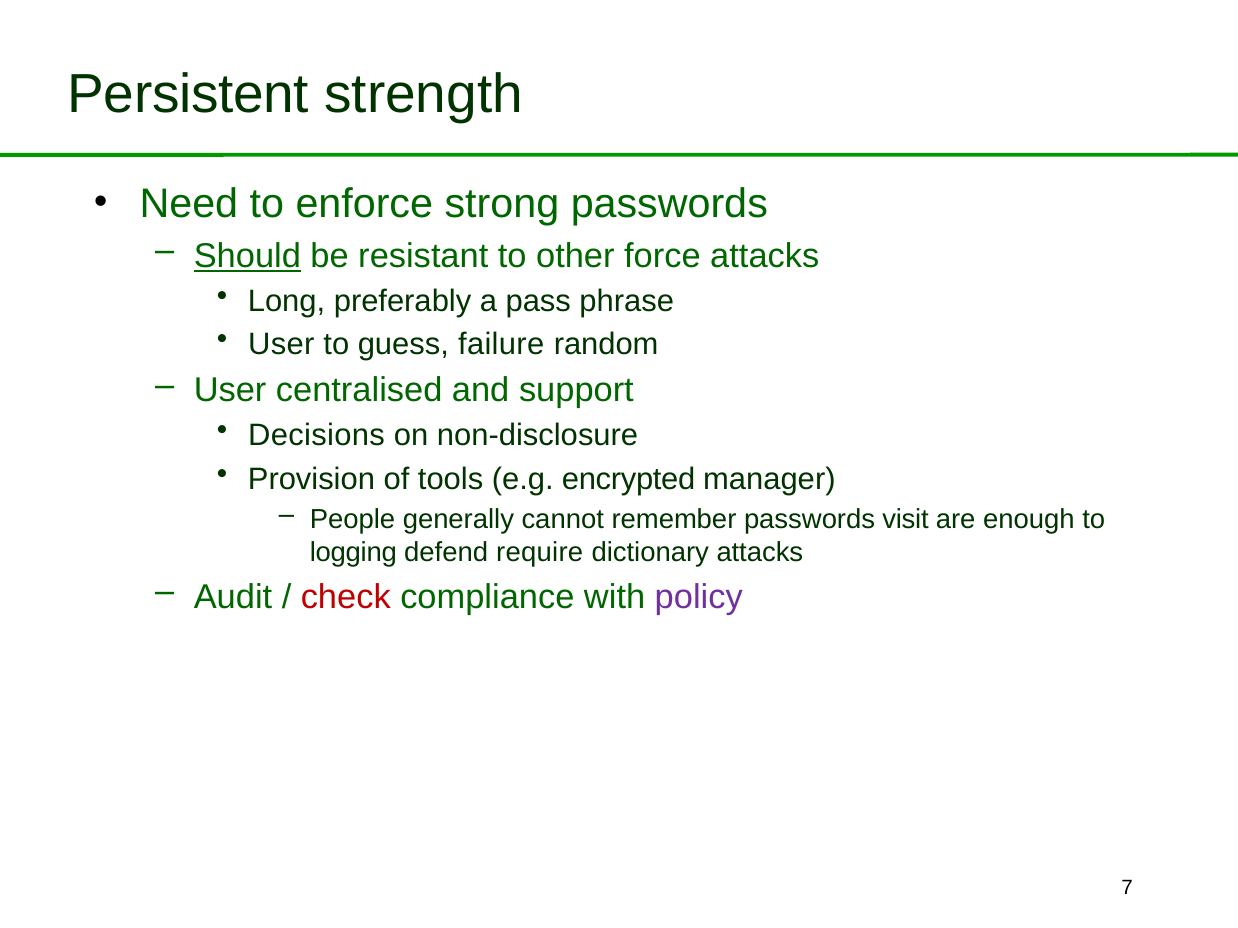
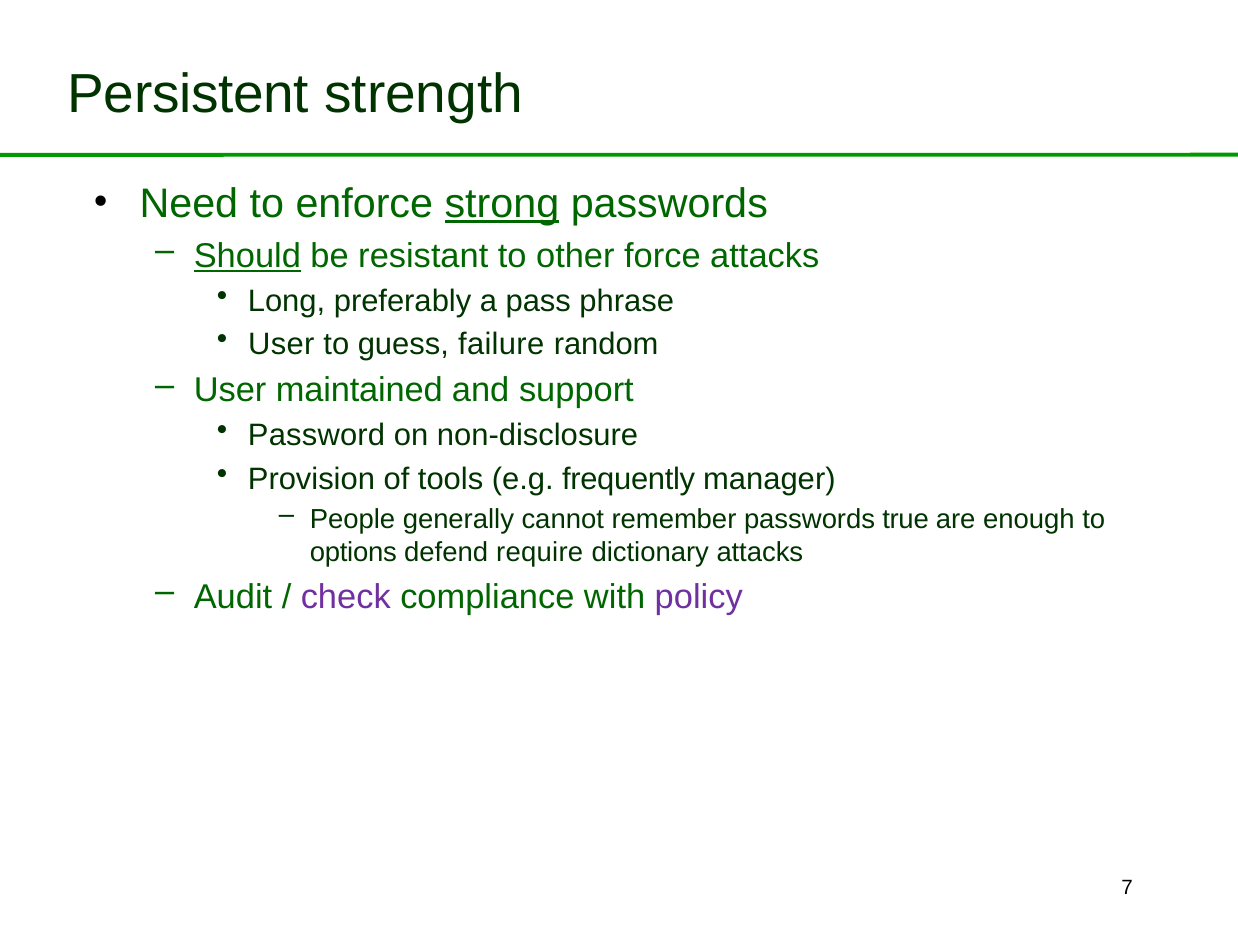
strong underline: none -> present
centralised: centralised -> maintained
Decisions: Decisions -> Password
encrypted: encrypted -> frequently
visit: visit -> true
logging: logging -> options
check colour: red -> purple
